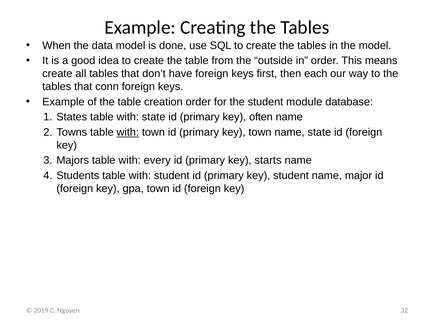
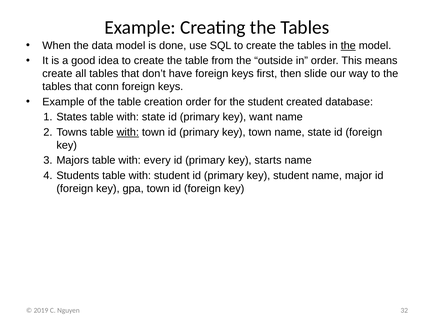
the at (348, 46) underline: none -> present
each: each -> slide
module: module -> created
often: often -> want
